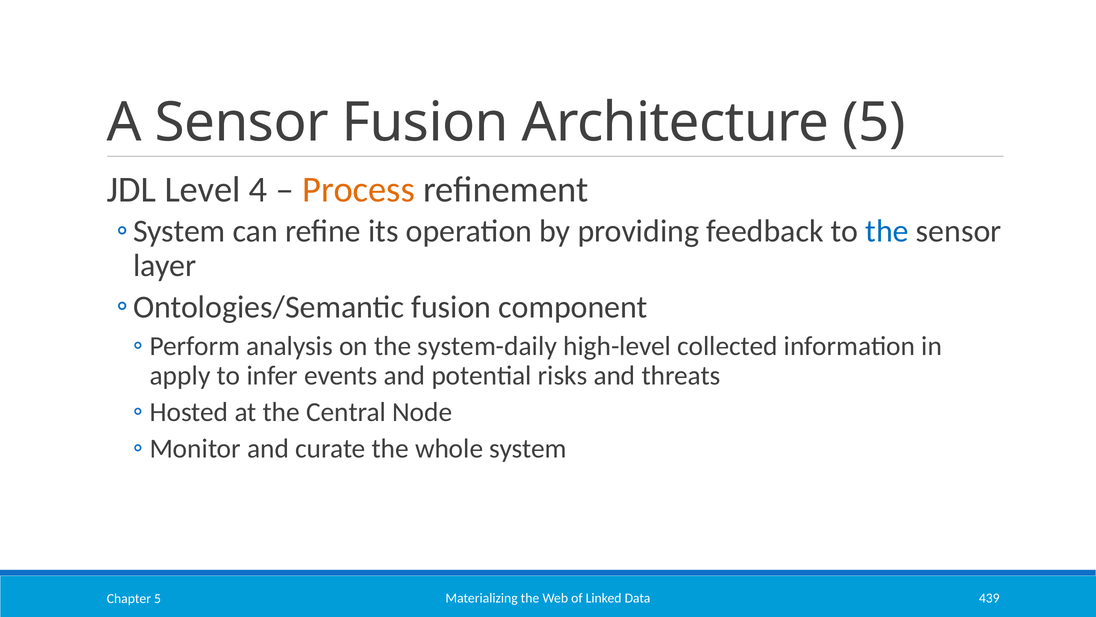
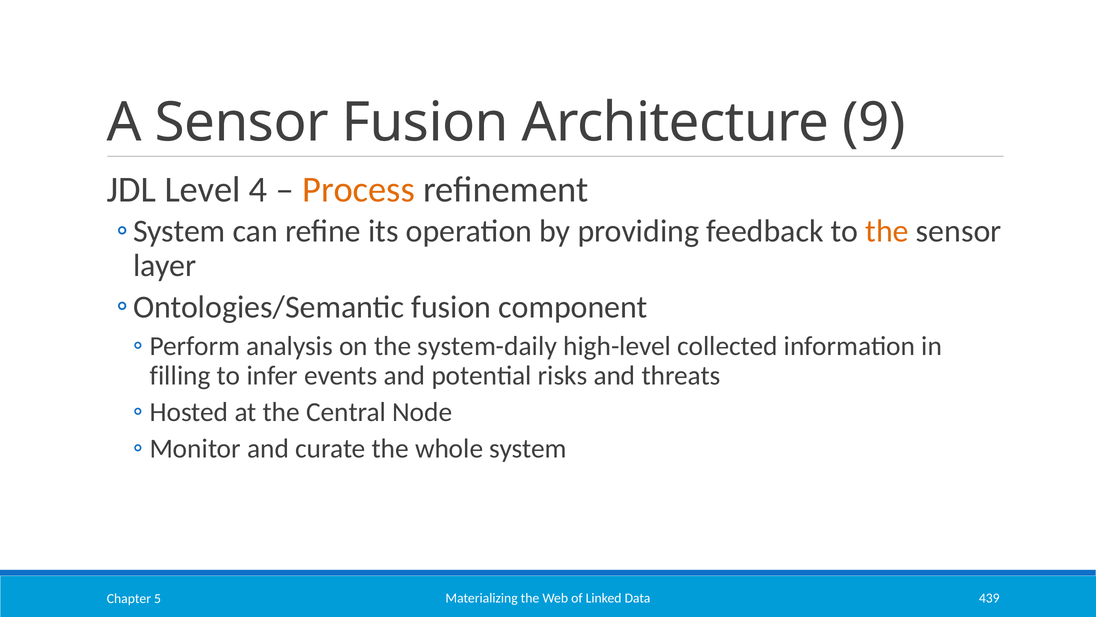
Architecture 5: 5 -> 9
the at (887, 231) colour: blue -> orange
apply: apply -> filling
